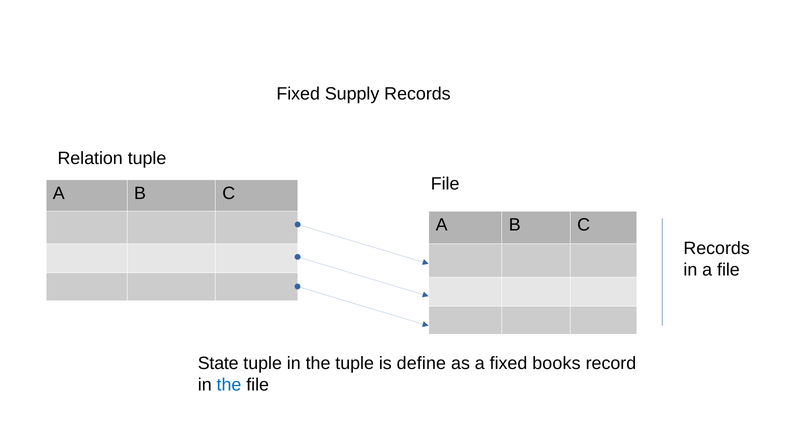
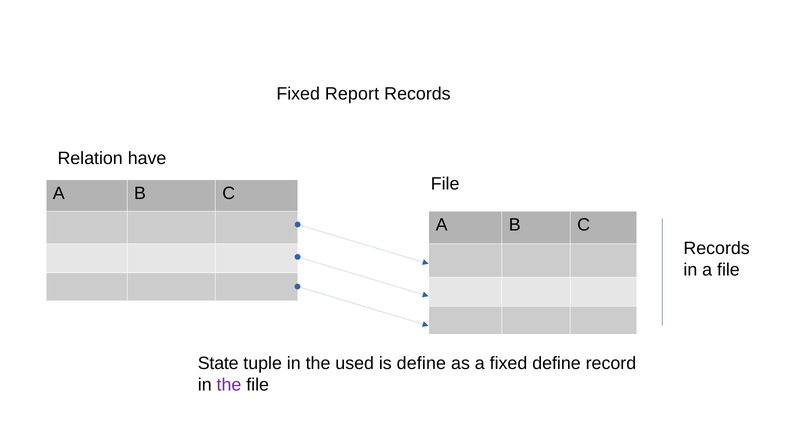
Supply: Supply -> Report
Relation tuple: tuple -> have
the tuple: tuple -> used
fixed books: books -> define
the at (229, 385) colour: blue -> purple
